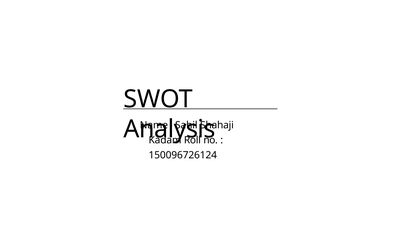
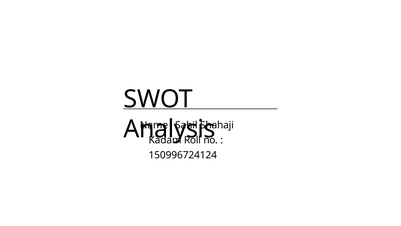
150096726124: 150096726124 -> 150996724124
